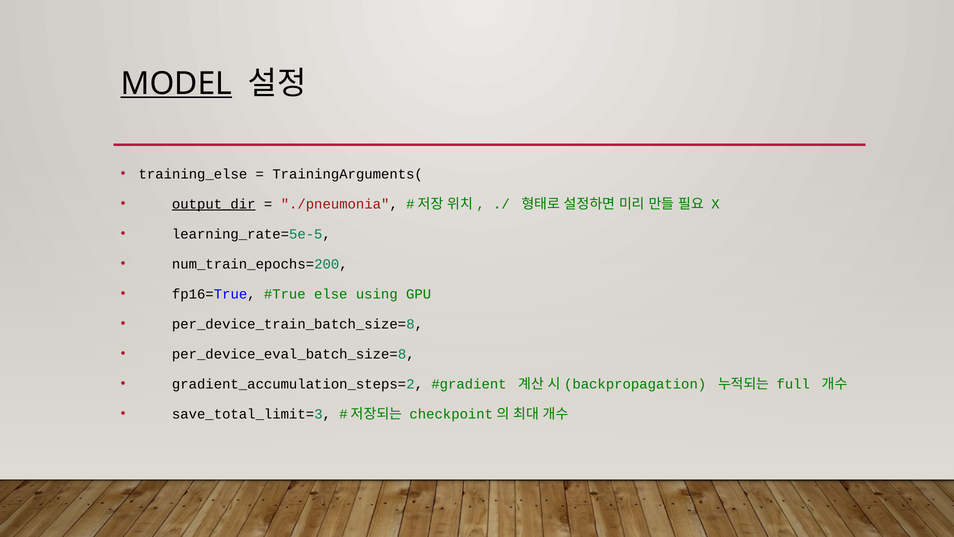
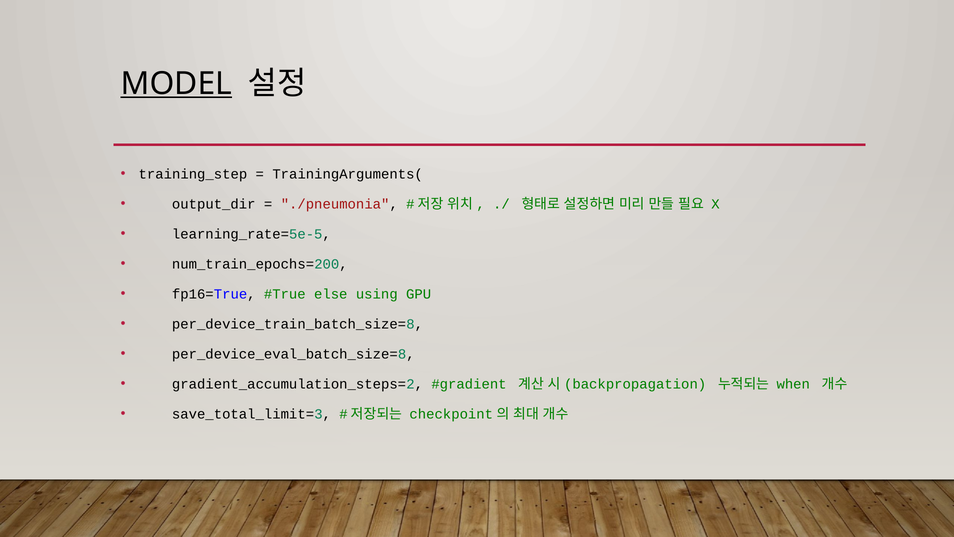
training_else: training_else -> training_step
output_dir underline: present -> none
full: full -> when
